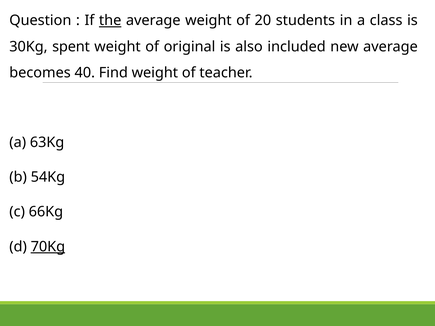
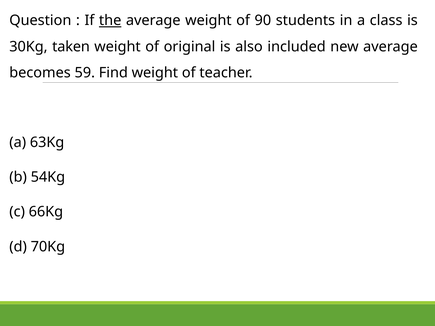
20: 20 -> 90
spent: spent -> taken
40: 40 -> 59
70Kg underline: present -> none
